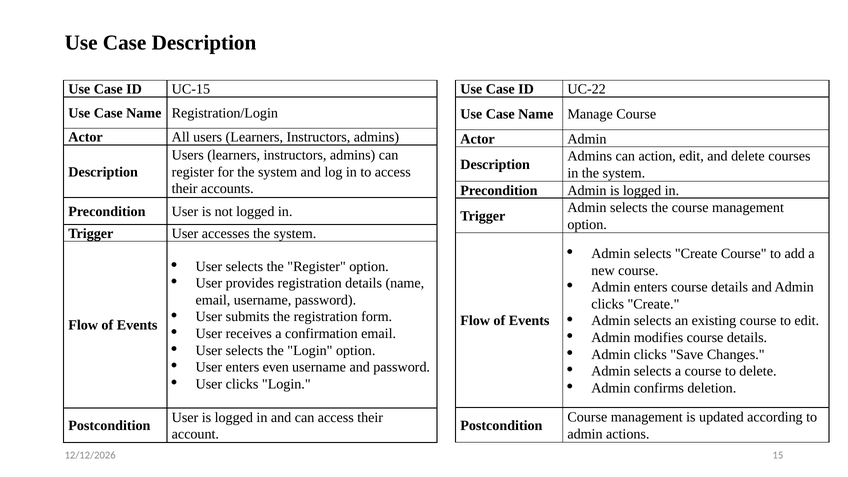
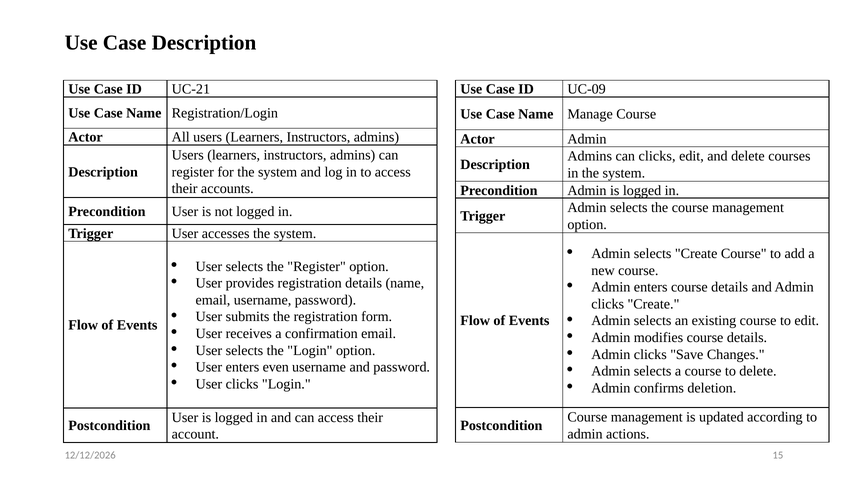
UC-15: UC-15 -> UC-21
UC-22: UC-22 -> UC-09
can action: action -> clicks
